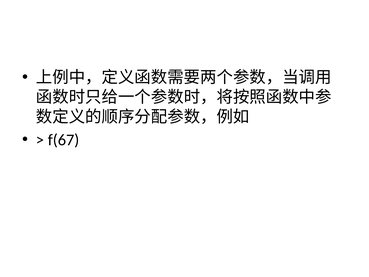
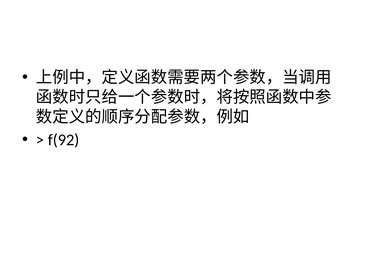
f(67: f(67 -> f(92
